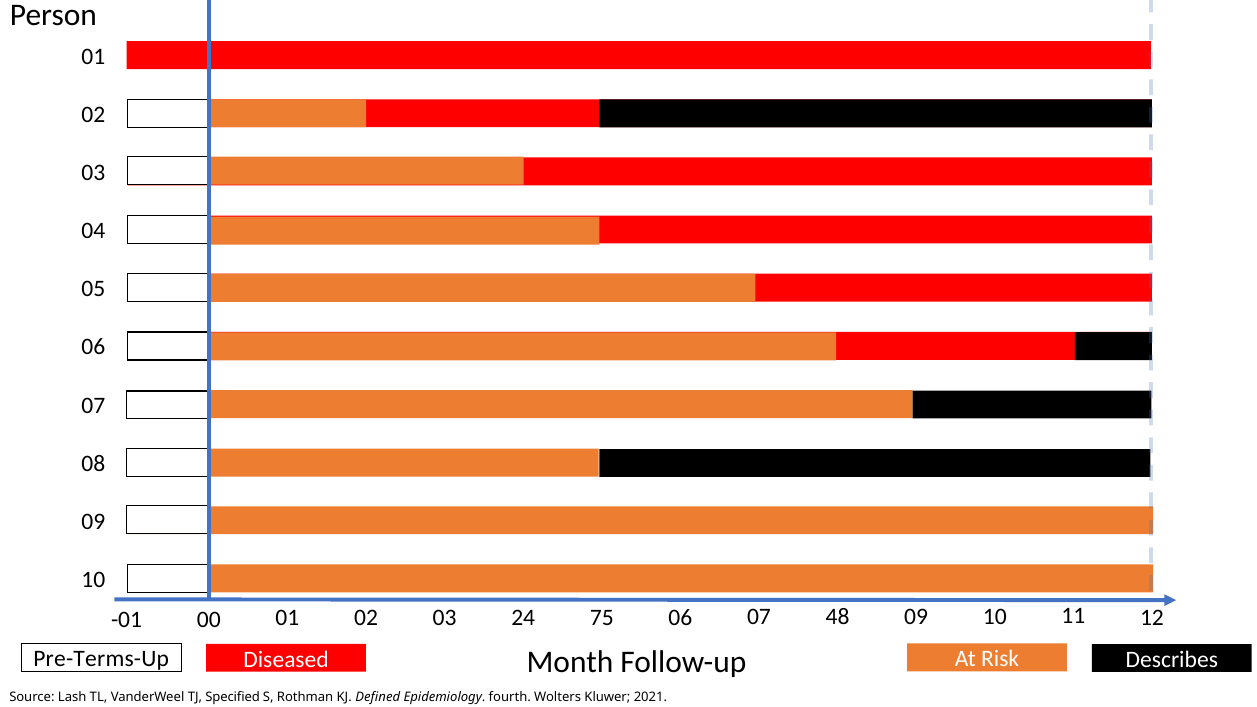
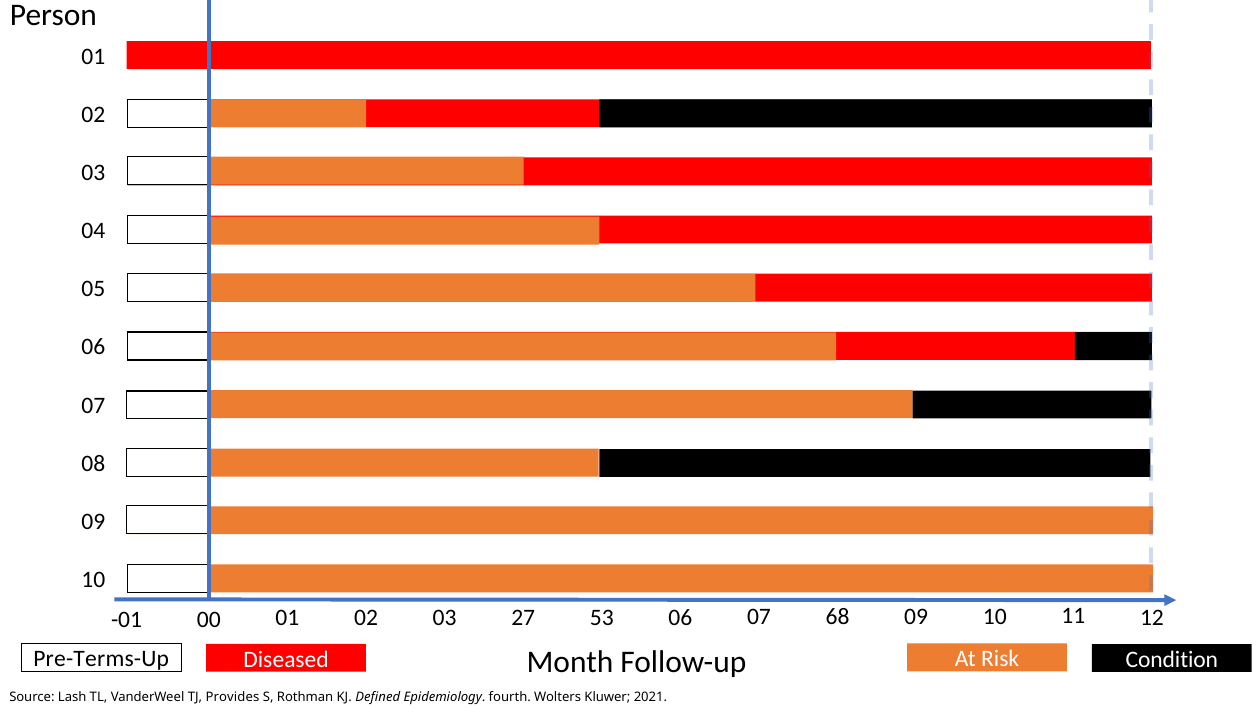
24: 24 -> 27
75: 75 -> 53
48: 48 -> 68
Describes: Describes -> Condition
Specified: Specified -> Provides
